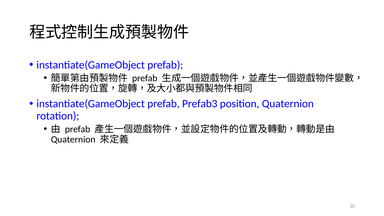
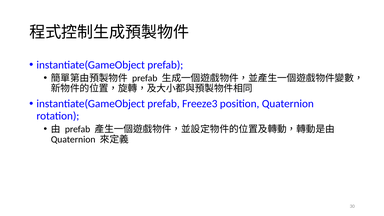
Prefab3: Prefab3 -> Freeze3
